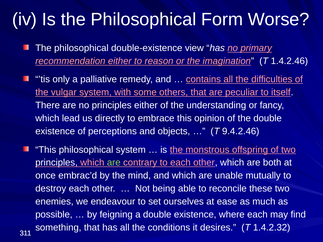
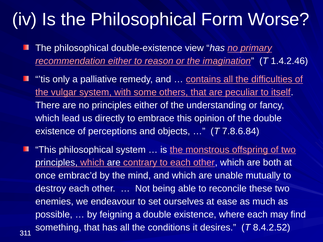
9.4.2.46: 9.4.2.46 -> 7.8.6.84
are at (114, 163) colour: light green -> white
1.4.2.32: 1.4.2.32 -> 8.4.2.52
